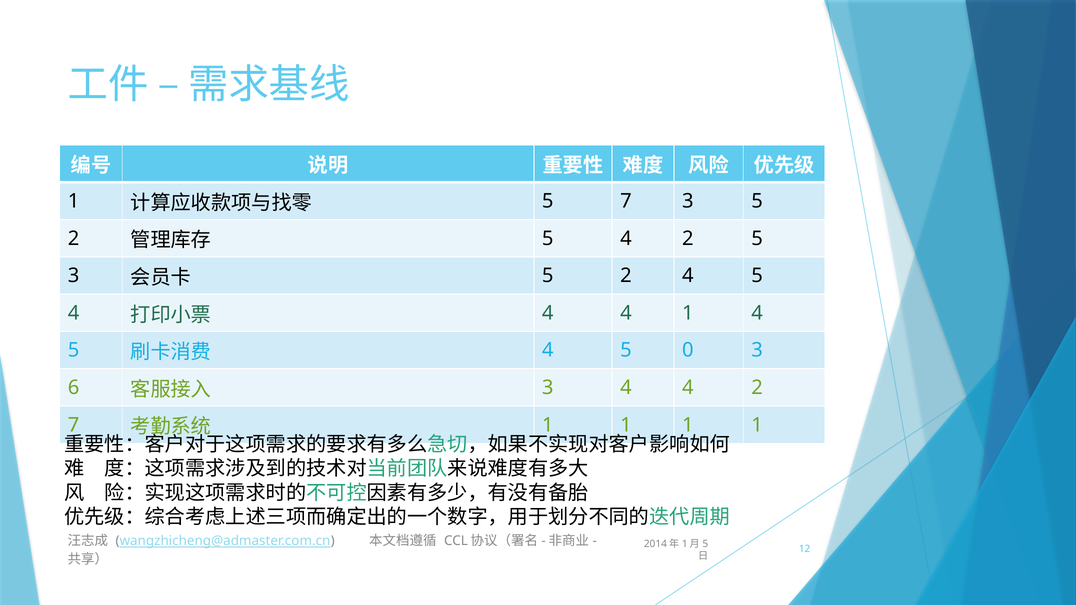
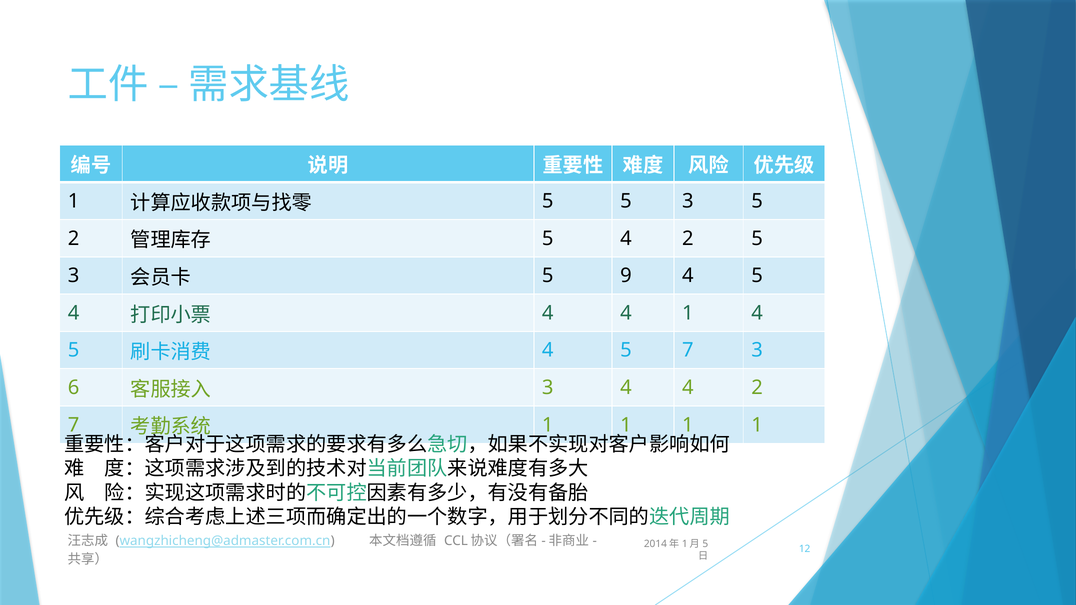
5 7: 7 -> 5
2 at (626, 276): 2 -> 9
5 0: 0 -> 7
